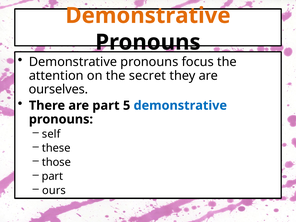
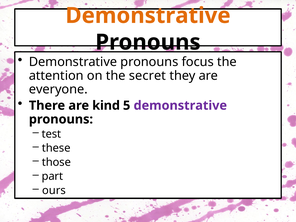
ourselves: ourselves -> everyone
are part: part -> kind
demonstrative at (180, 106) colour: blue -> purple
self: self -> test
